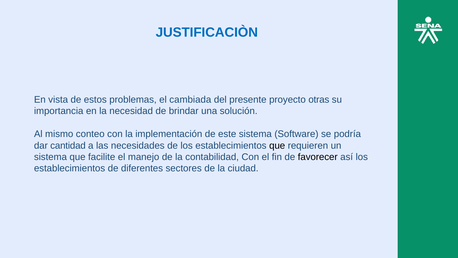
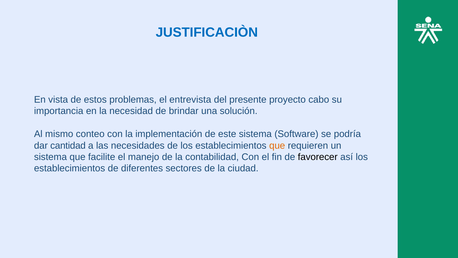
cambiada: cambiada -> entrevista
otras: otras -> cabo
que at (277, 145) colour: black -> orange
